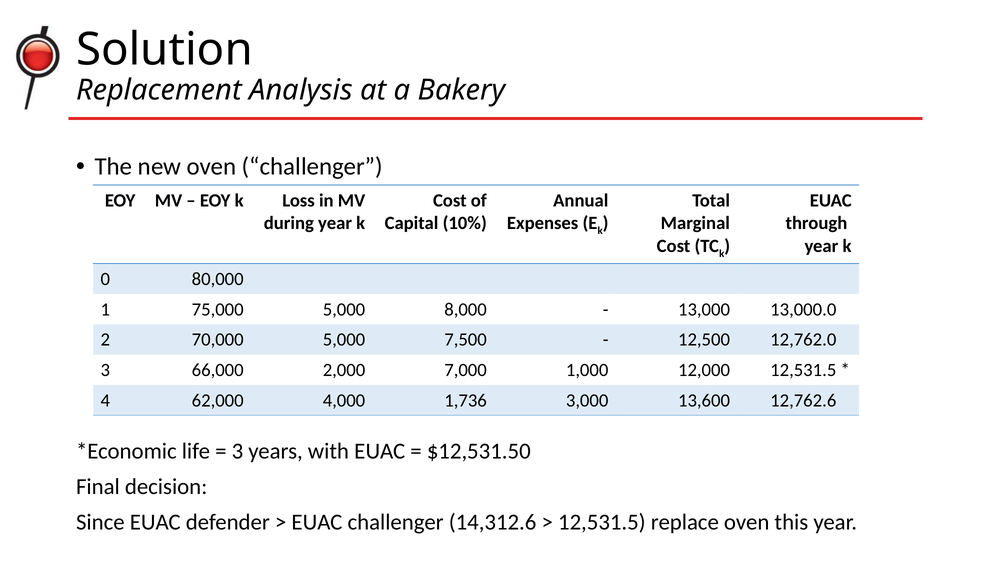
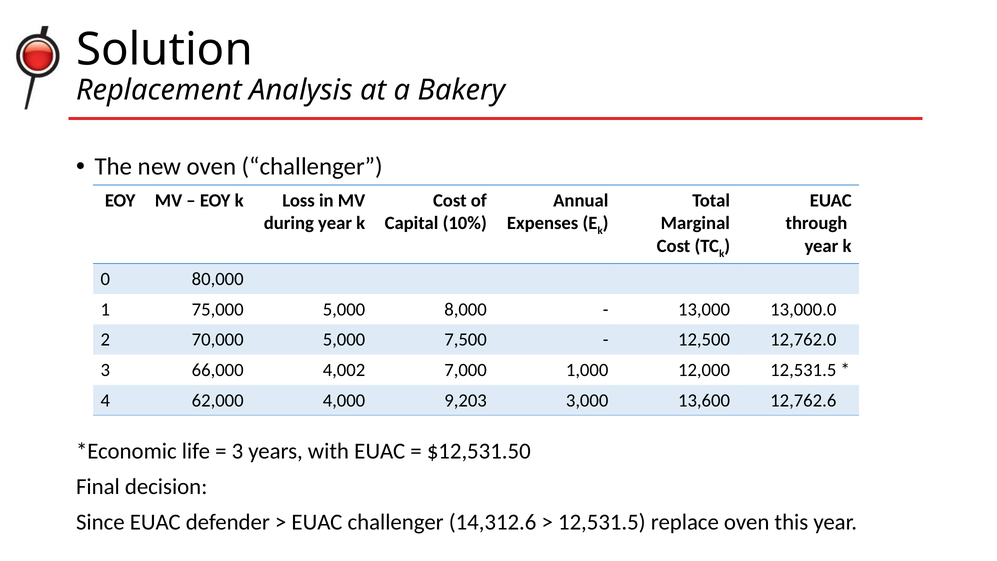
2,000: 2,000 -> 4,002
1,736: 1,736 -> 9,203
